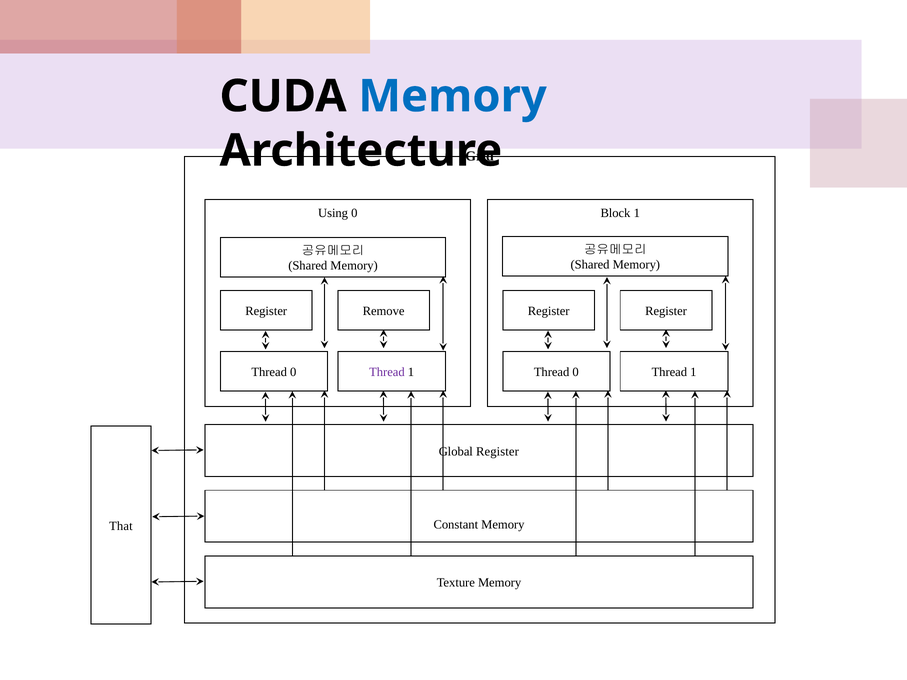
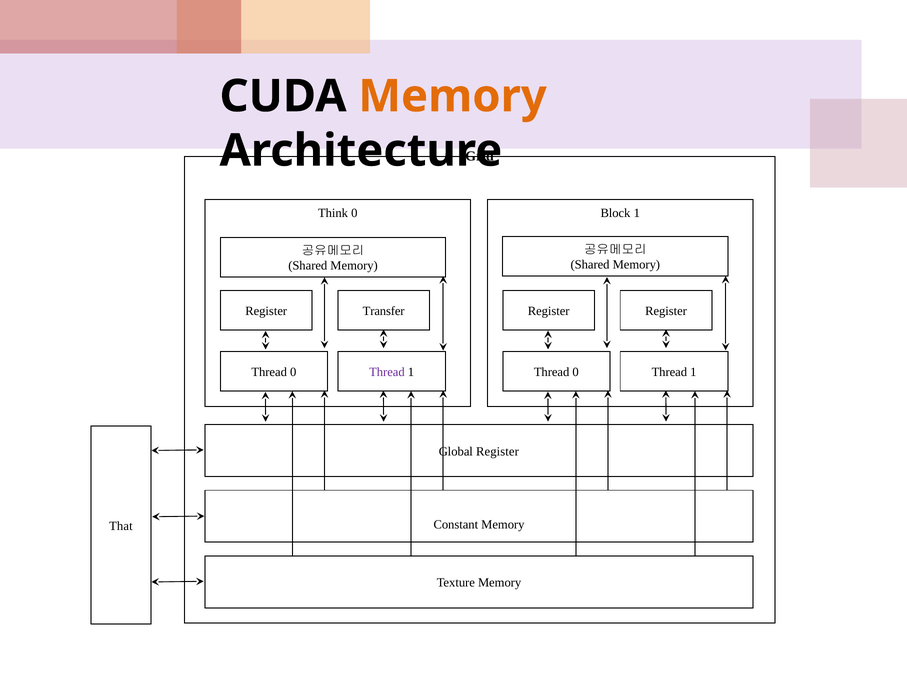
Memory at (453, 96) colour: blue -> orange
Using: Using -> Think
Remove: Remove -> Transfer
